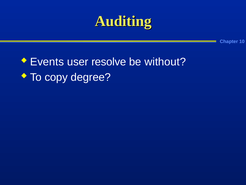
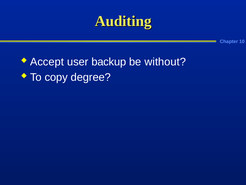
Events: Events -> Accept
resolve: resolve -> backup
